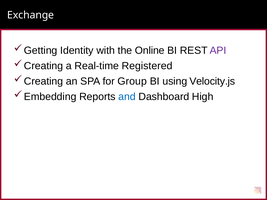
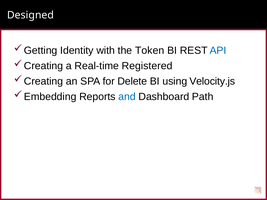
Exchange: Exchange -> Designed
Online: Online -> Token
API colour: purple -> blue
Group: Group -> Delete
High: High -> Path
